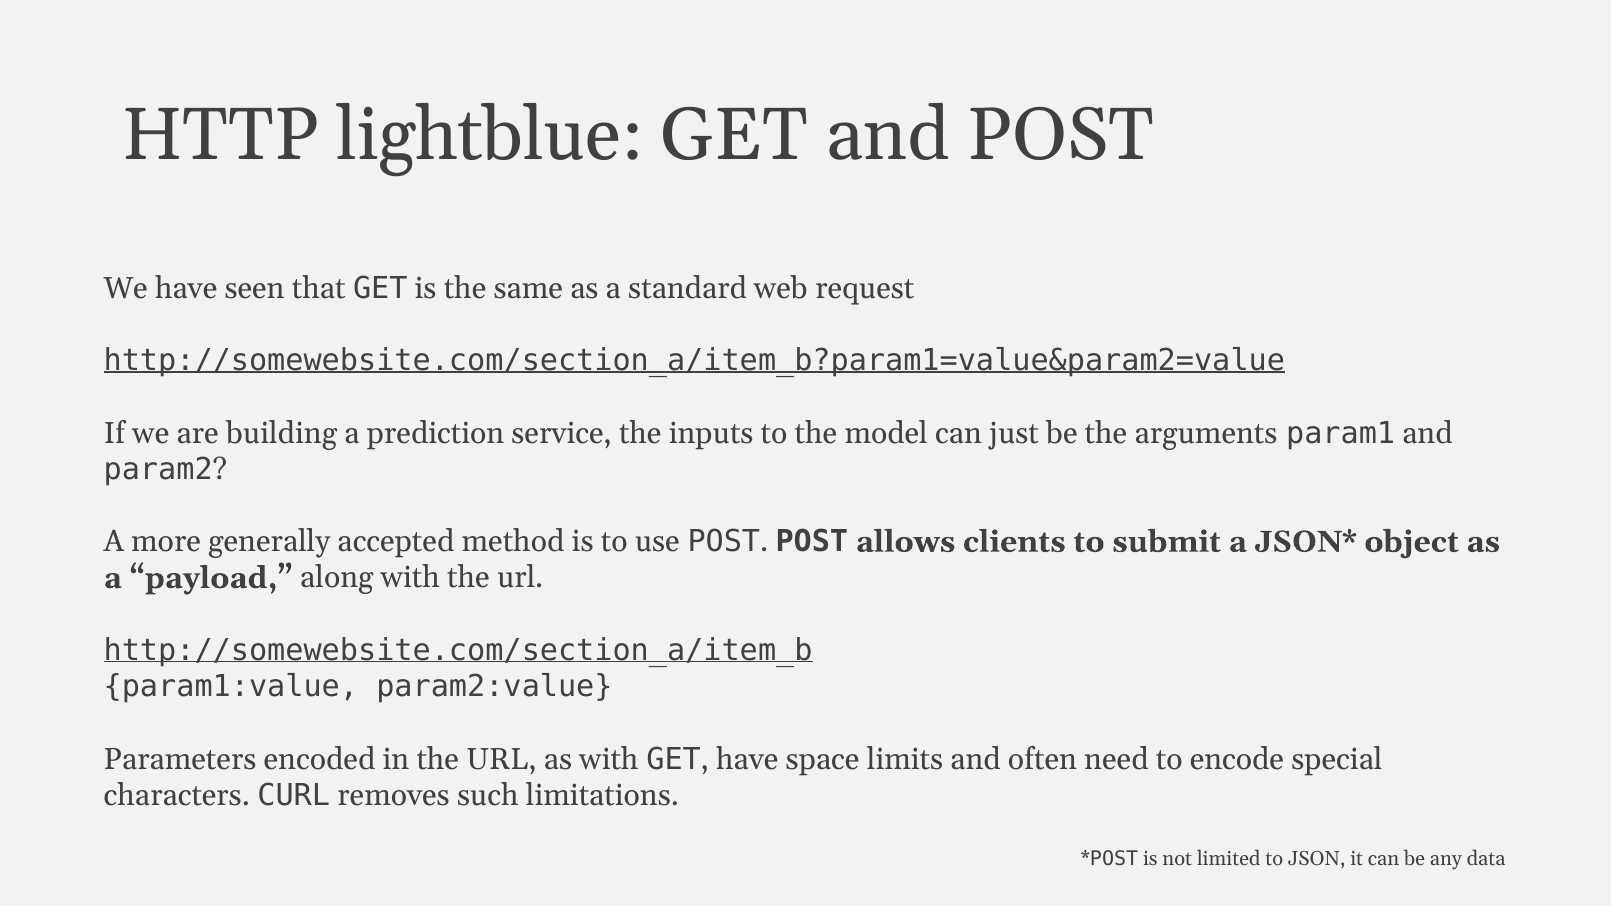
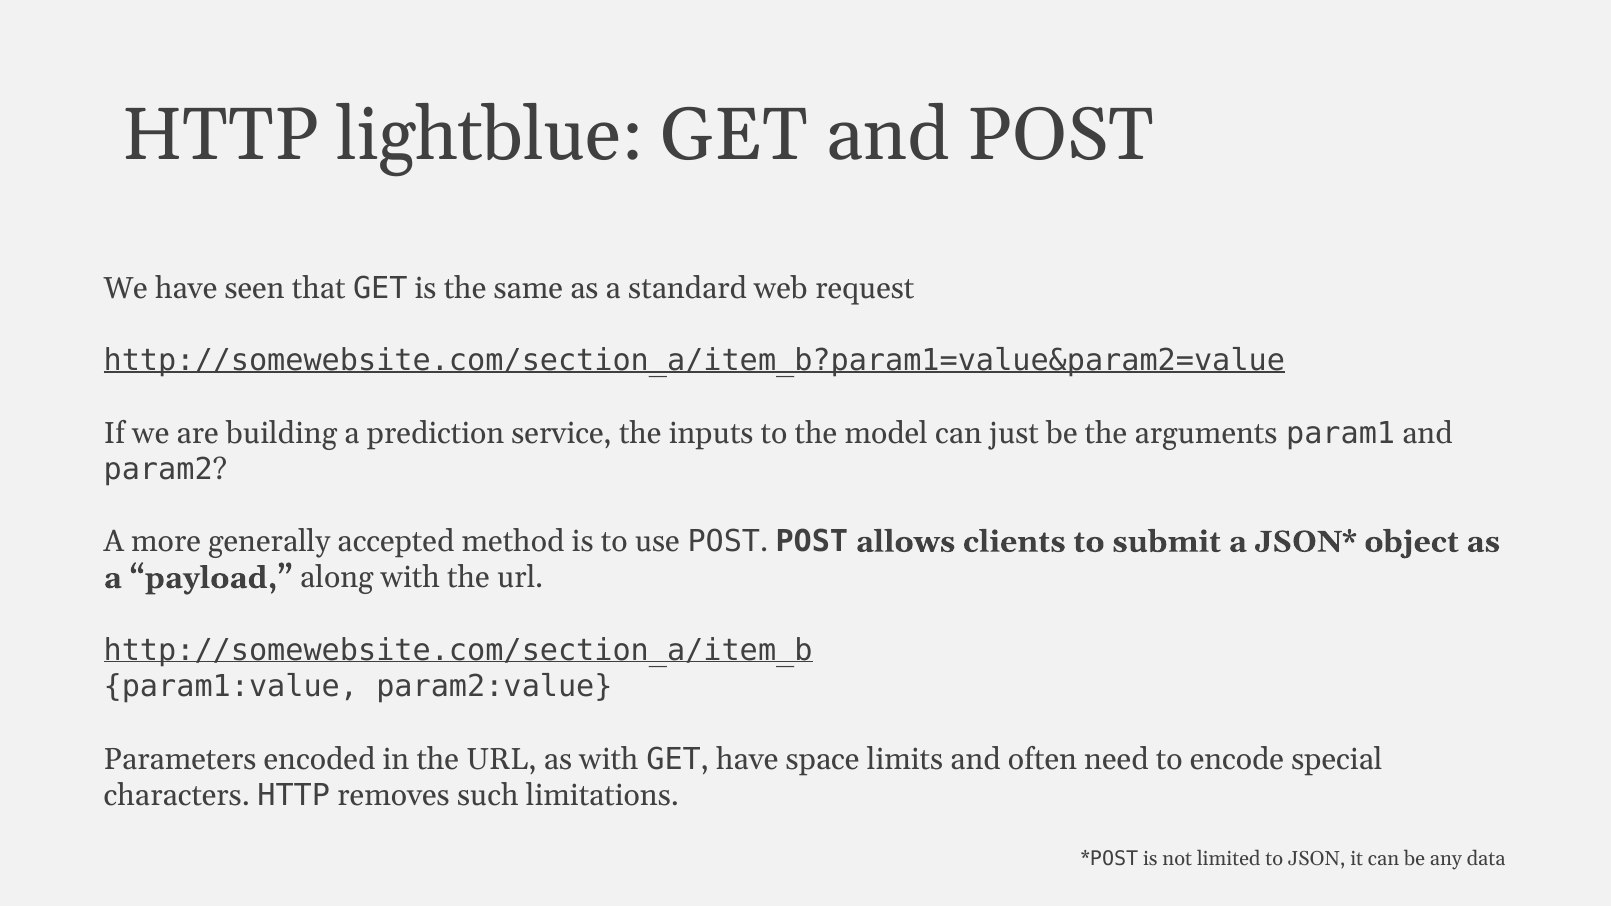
characters CURL: CURL -> HTTP
